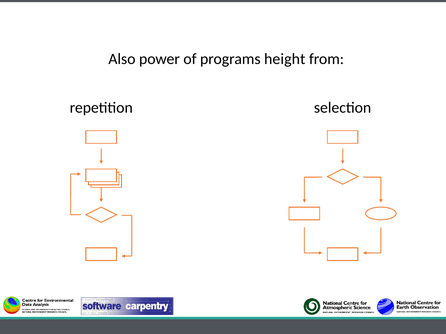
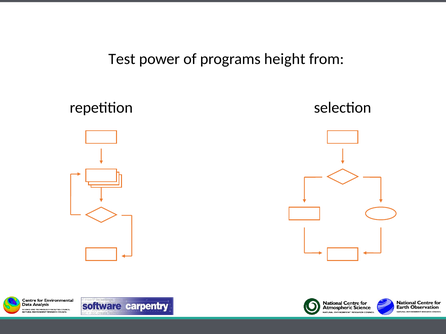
Also: Also -> Test
